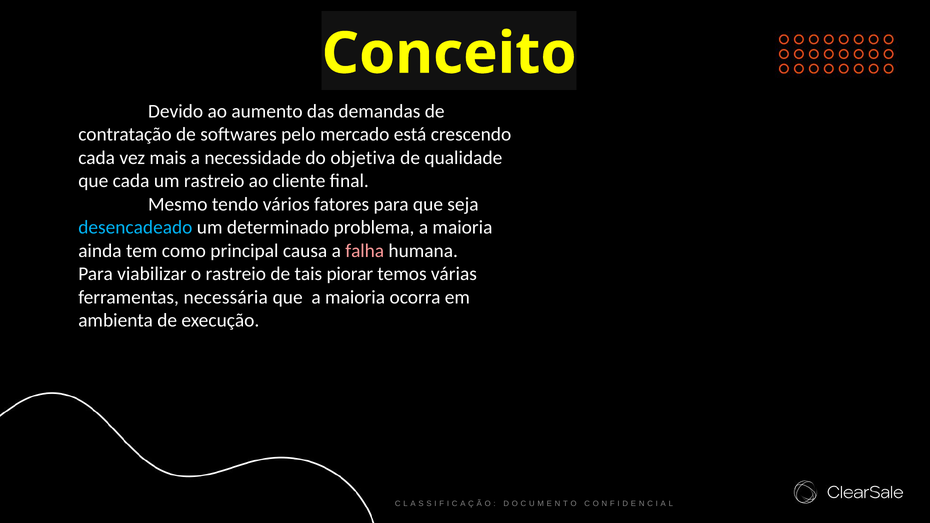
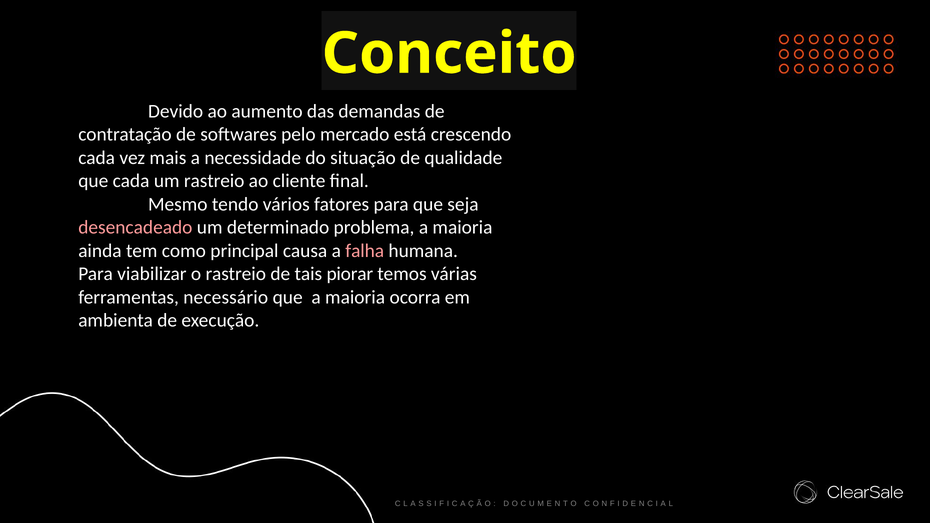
objetiva: objetiva -> situação
desencadeado colour: light blue -> pink
necessária: necessária -> necessário
